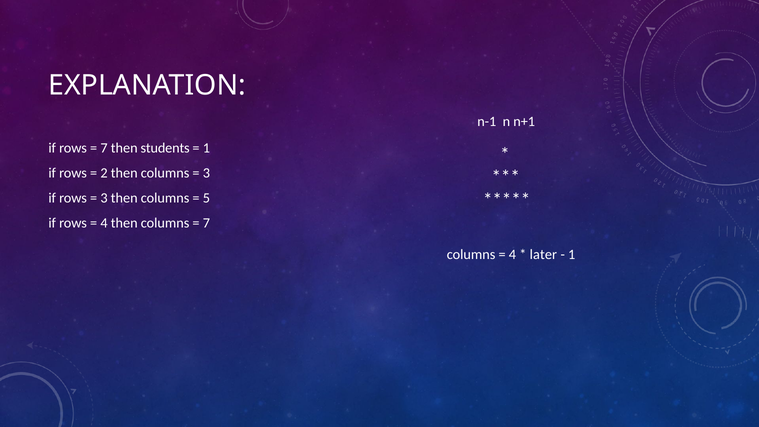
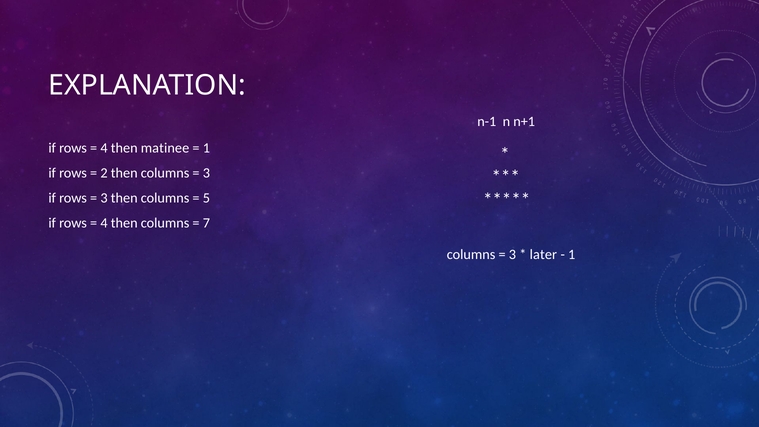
7 at (104, 148): 7 -> 4
students: students -> matinee
4 at (512, 255): 4 -> 3
